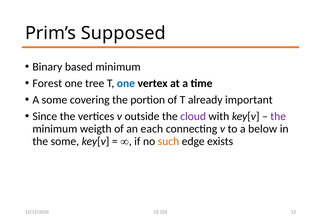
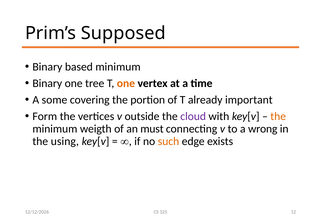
Forest at (47, 83): Forest -> Binary
one at (126, 83) colour: blue -> orange
Since: Since -> Form
the at (278, 116) colour: purple -> orange
each: each -> must
below: below -> wrong
the some: some -> using
